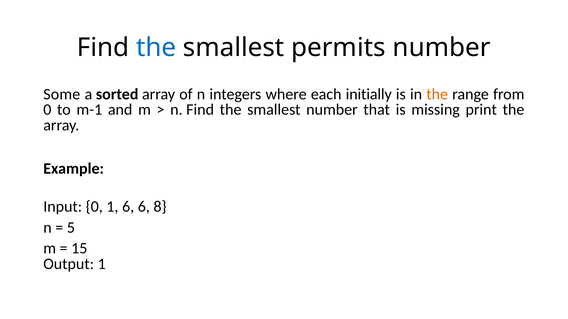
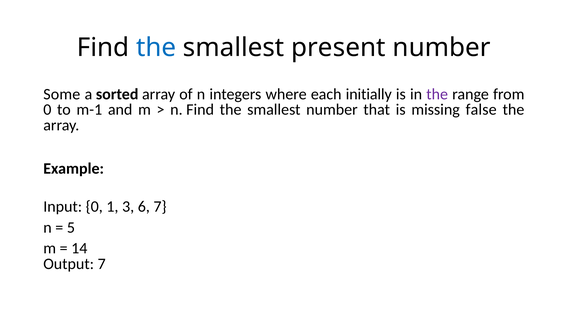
permits: permits -> present
the at (437, 94) colour: orange -> purple
print: print -> false
1 6: 6 -> 3
6 8: 8 -> 7
15: 15 -> 14
Output 1: 1 -> 7
